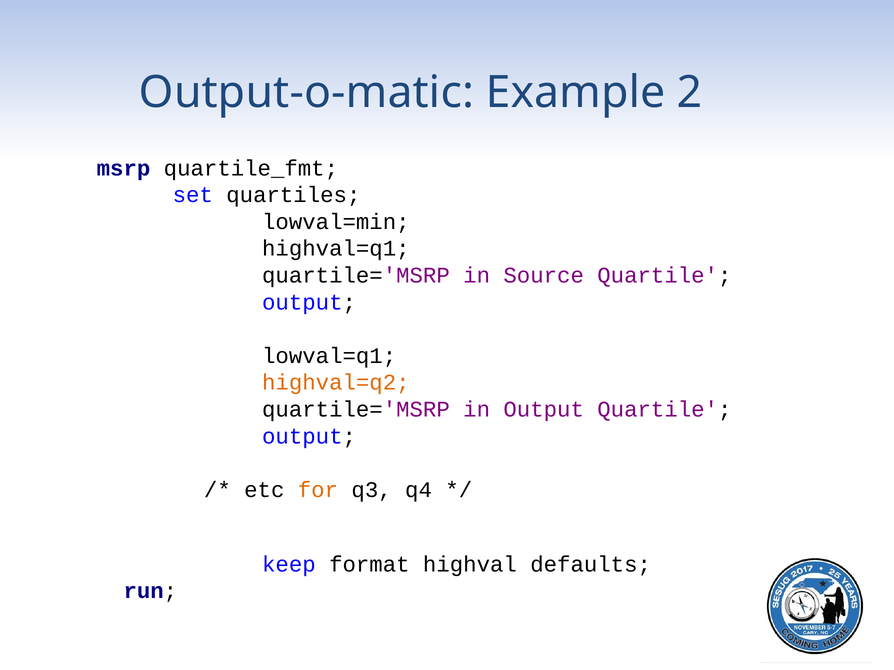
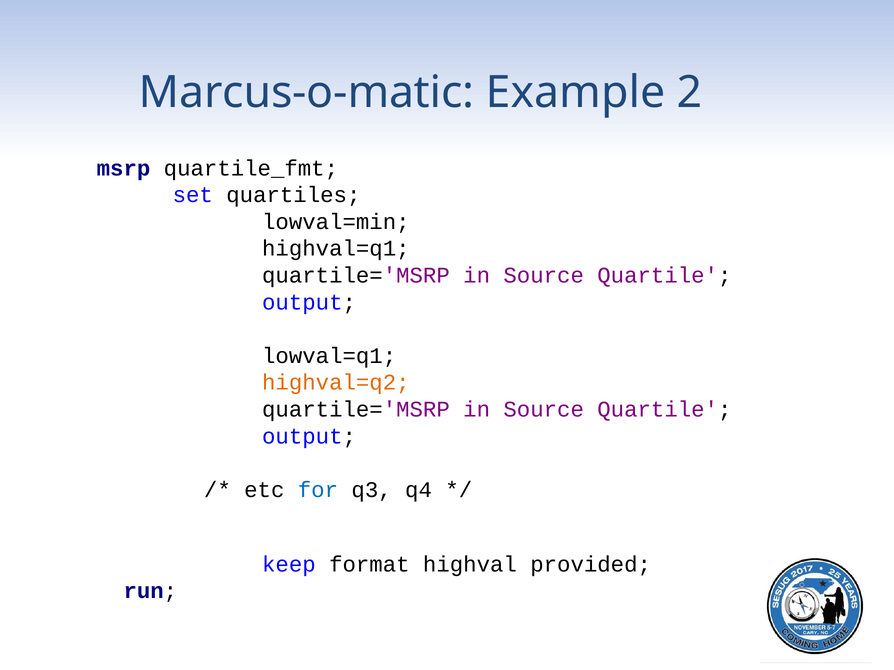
Output-o-matic: Output-o-matic -> Marcus-o-matic
Output at (544, 410): Output -> Source
for colour: orange -> blue
defaults: defaults -> provided
